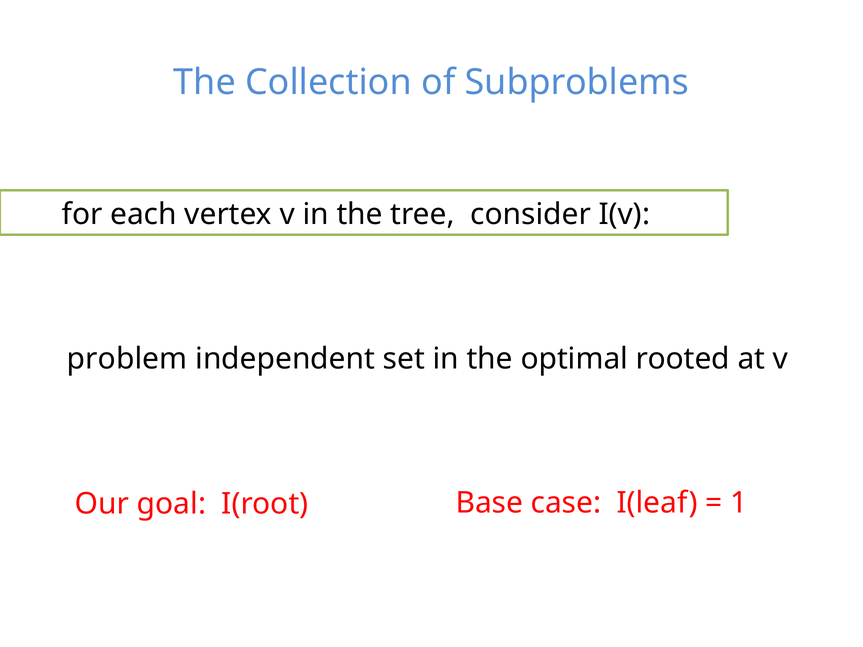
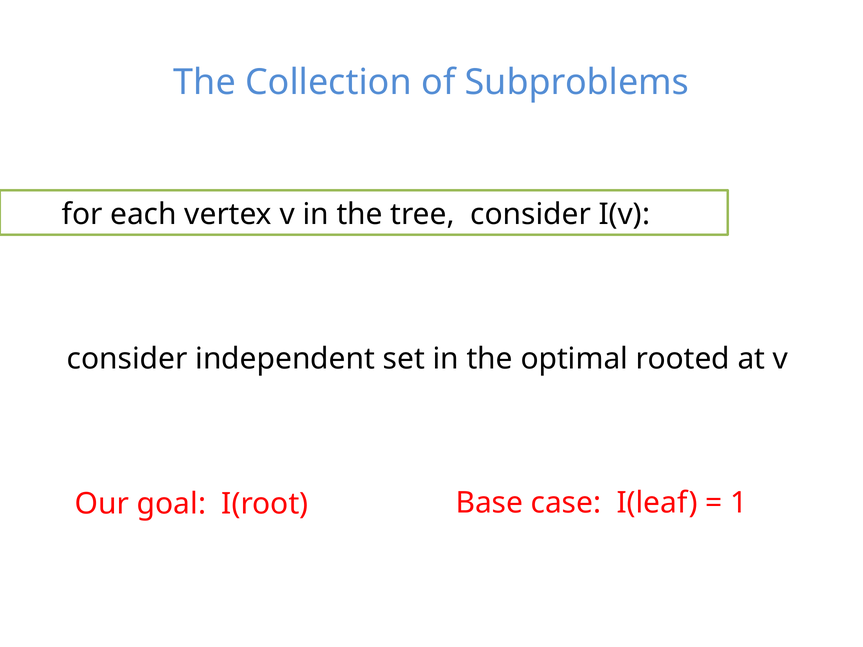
problem at (127, 359): problem -> consider
